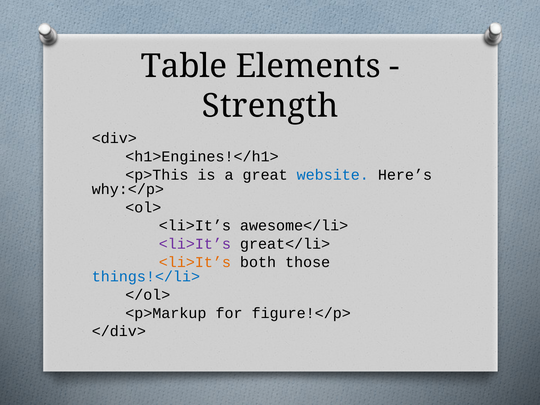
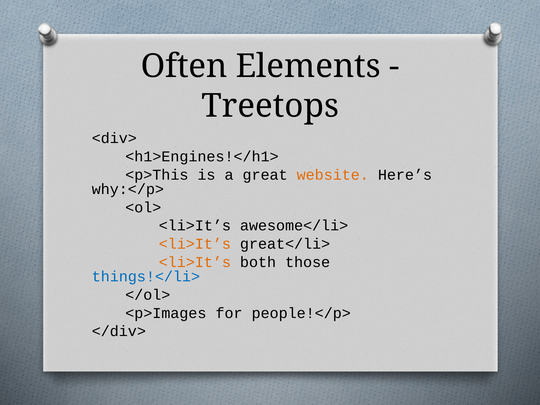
Table: Table -> Often
Strength: Strength -> Treetops
website colour: blue -> orange
<li>It’s at (195, 244) colour: purple -> orange
<p>Markup: <p>Markup -> <p>Images
figure!</p>: figure!</p> -> people!</p>
